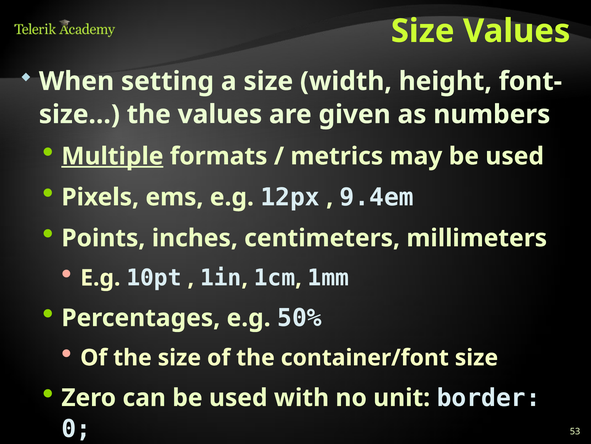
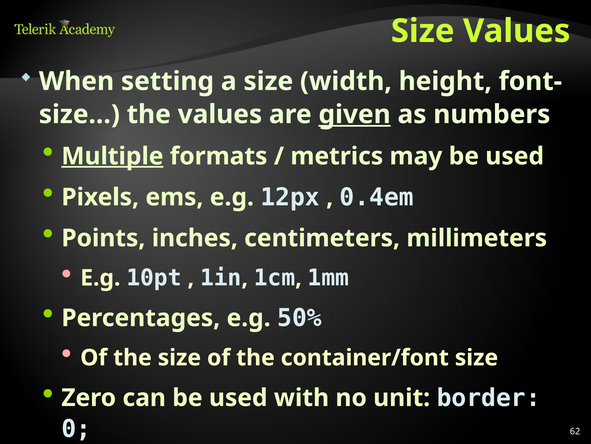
given underline: none -> present
9.4em: 9.4em -> 0.4em
53: 53 -> 62
